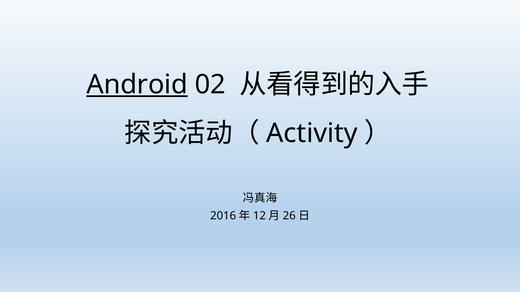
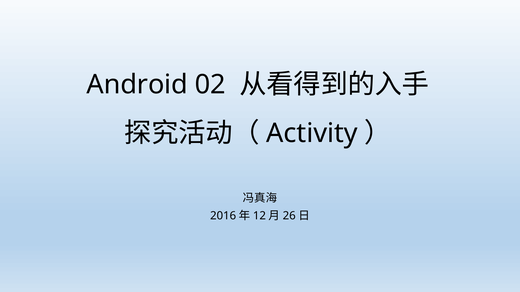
Android underline: present -> none
